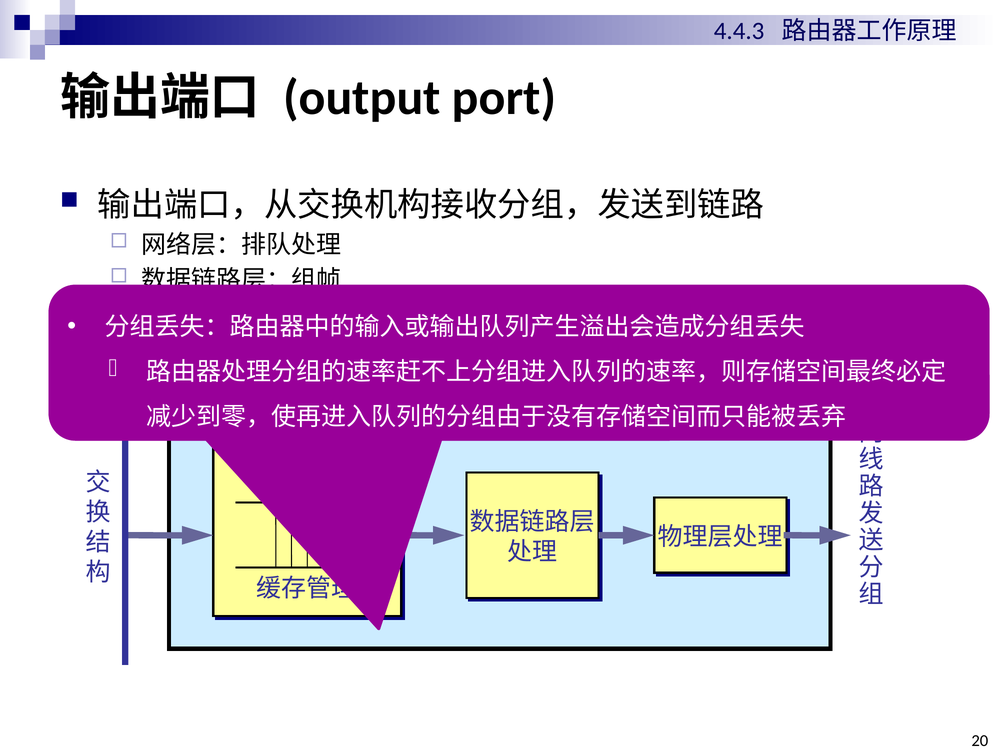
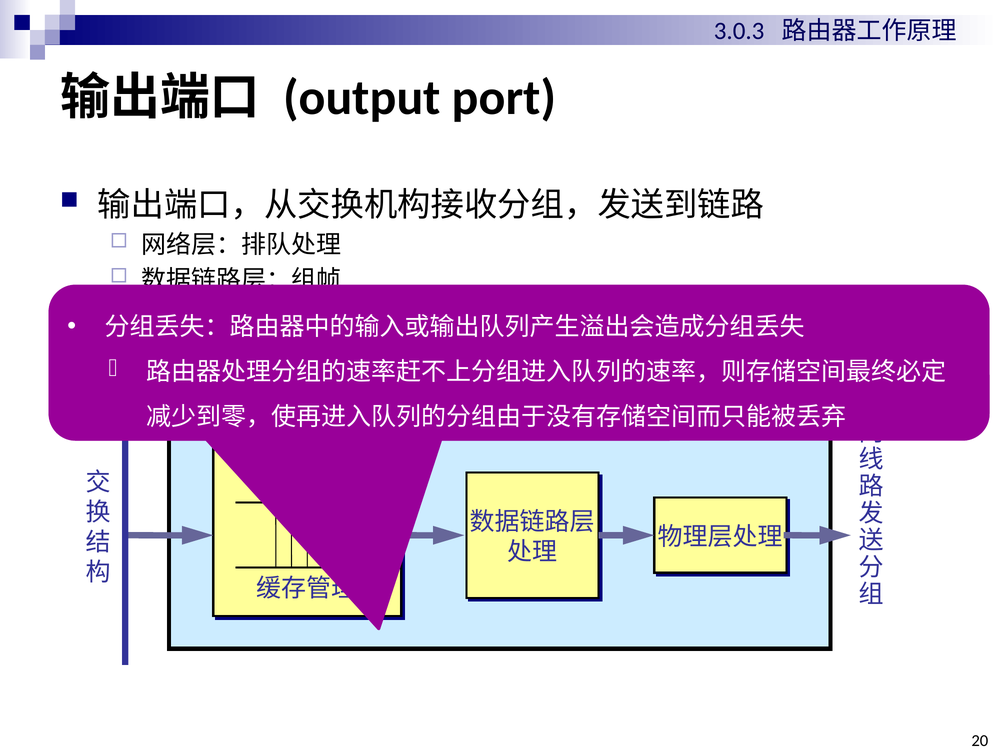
4.4.3: 4.4.3 -> 3.0.3
